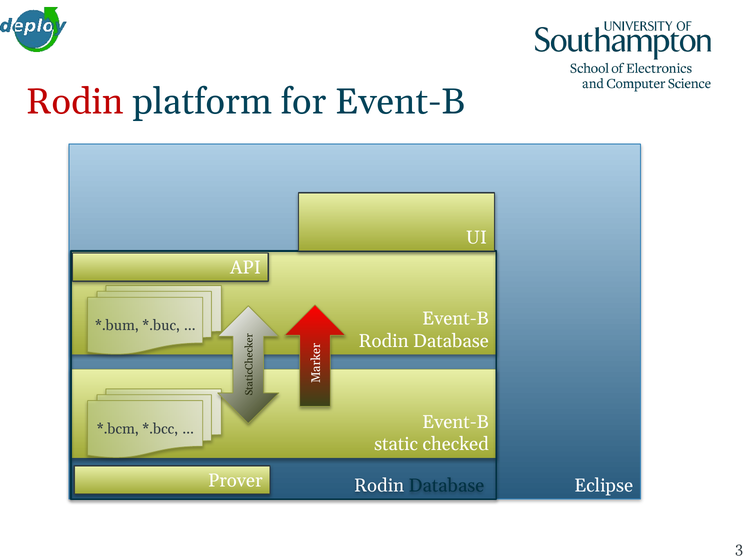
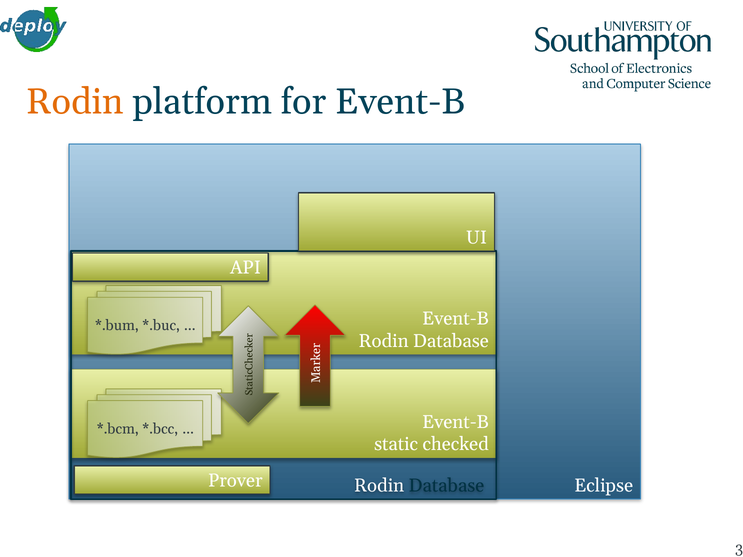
Rodin at (75, 102) colour: red -> orange
